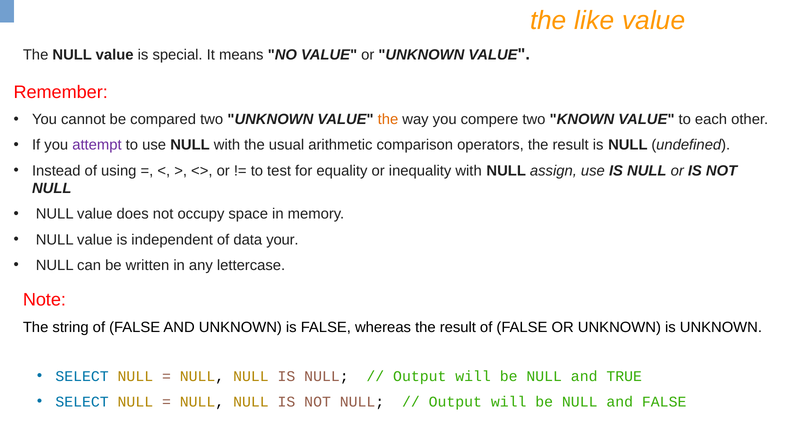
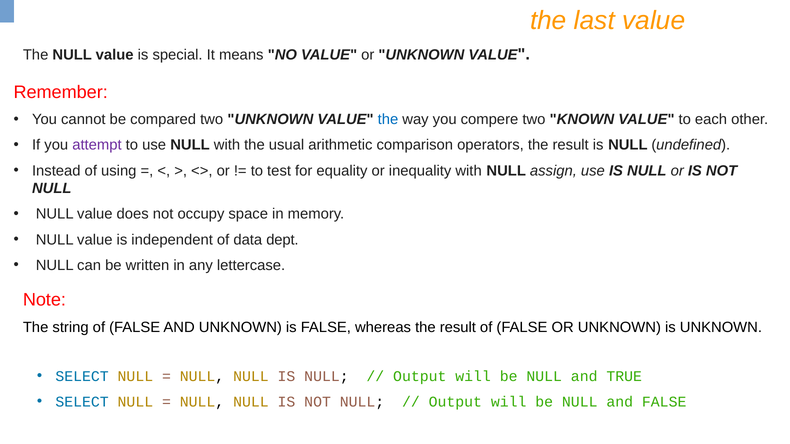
like: like -> last
the at (388, 120) colour: orange -> blue
your: your -> dept
